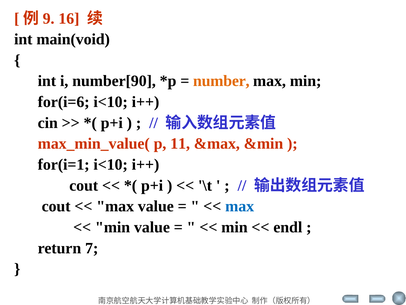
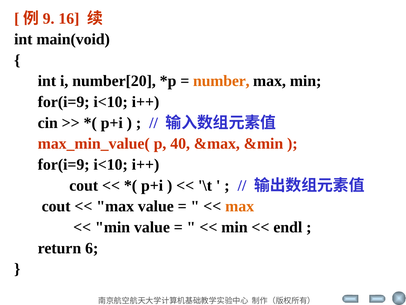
number[90: number[90 -> number[20
for(i=6 at (64, 102): for(i=6 -> for(i=9
11: 11 -> 40
for(i=1 at (64, 164): for(i=1 -> for(i=9
max at (240, 206) colour: blue -> orange
7: 7 -> 6
